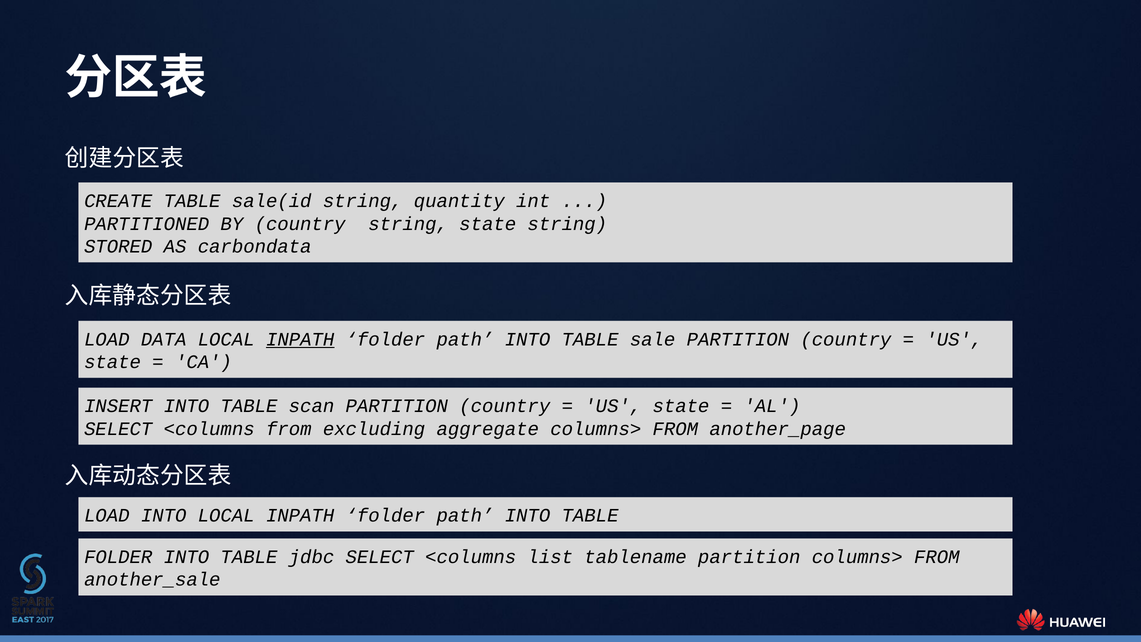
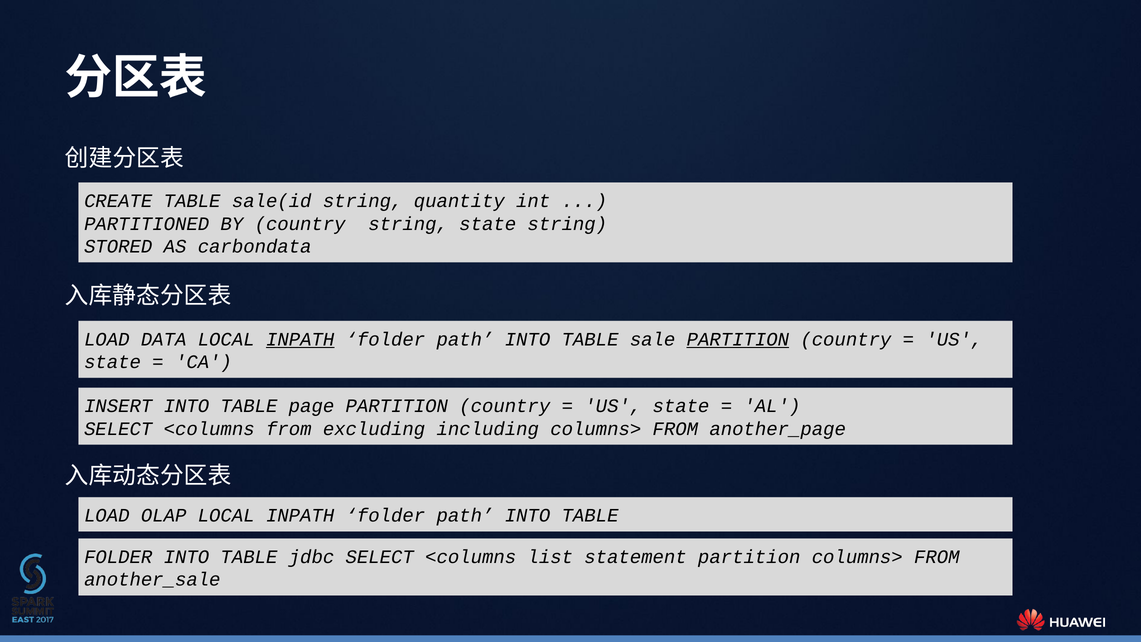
PARTITION at (738, 339) underline: none -> present
scan: scan -> page
aggregate: aggregate -> including
LOAD INTO: INTO -> OLAP
tablename: tablename -> statement
